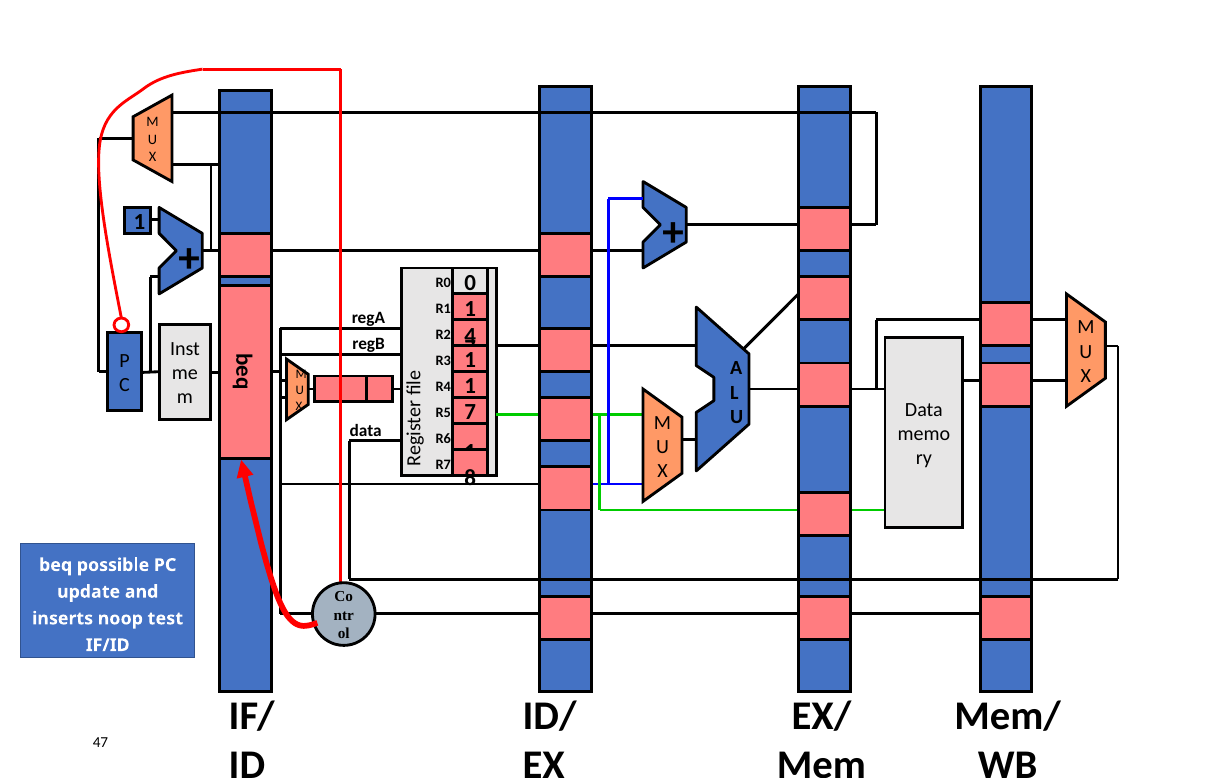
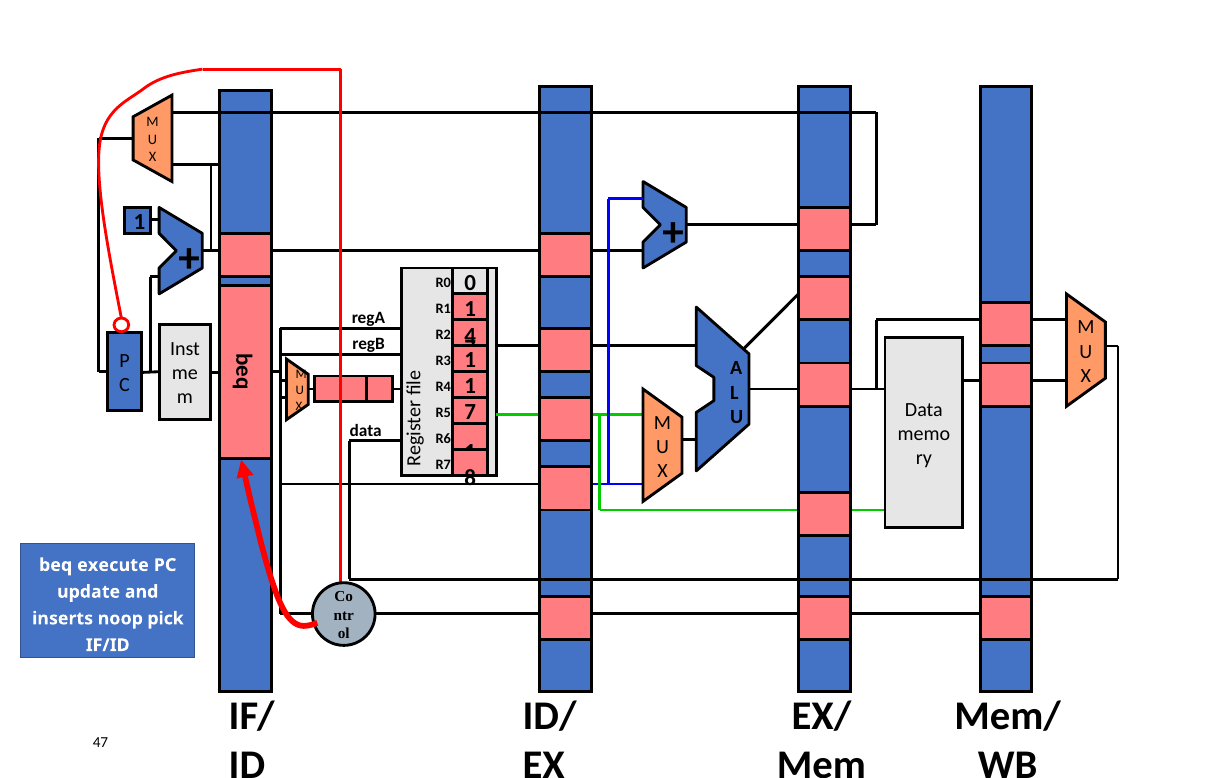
possible: possible -> execute
test: test -> pick
